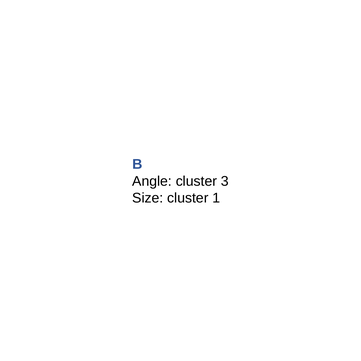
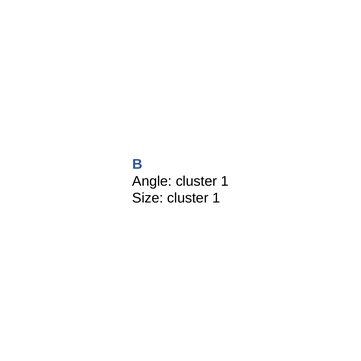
Angle cluster 3: 3 -> 1
